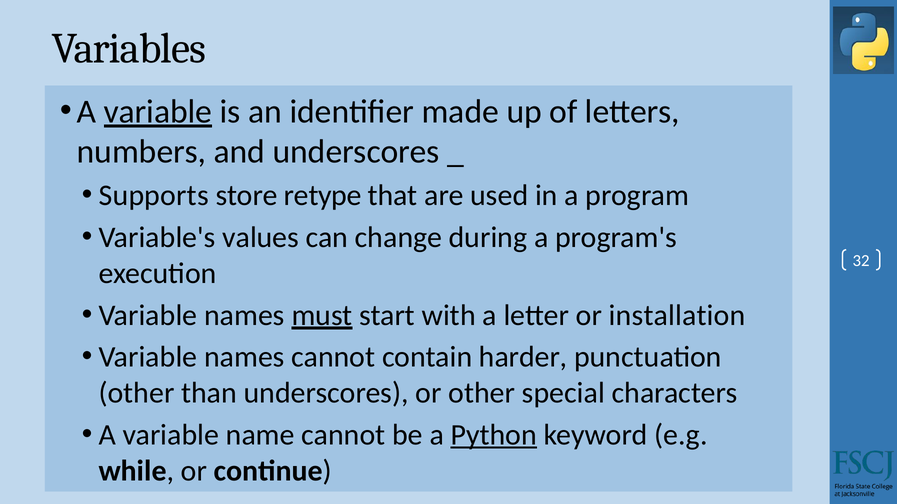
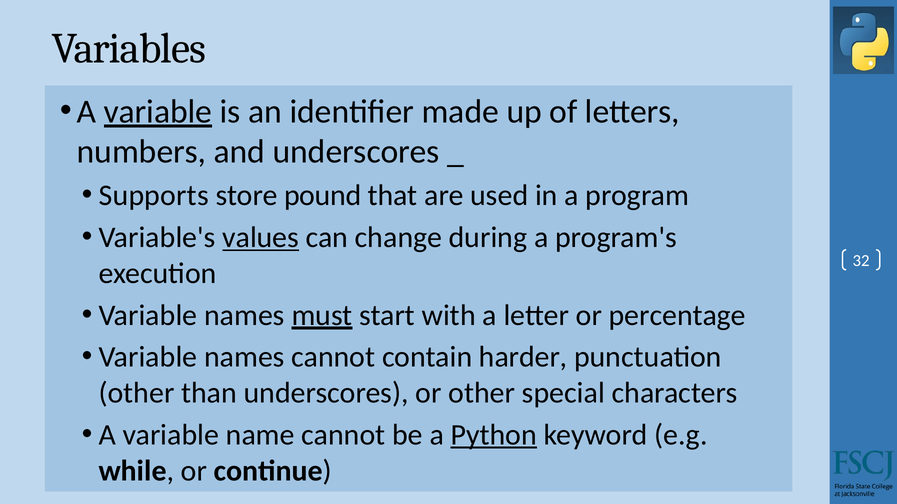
retype: retype -> pound
values underline: none -> present
installation: installation -> percentage
